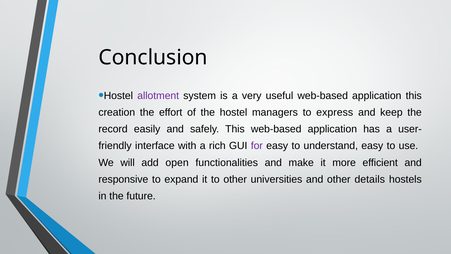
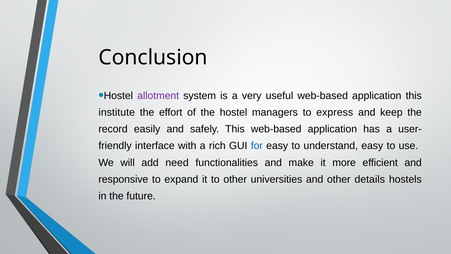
creation: creation -> institute
for colour: purple -> blue
open: open -> need
